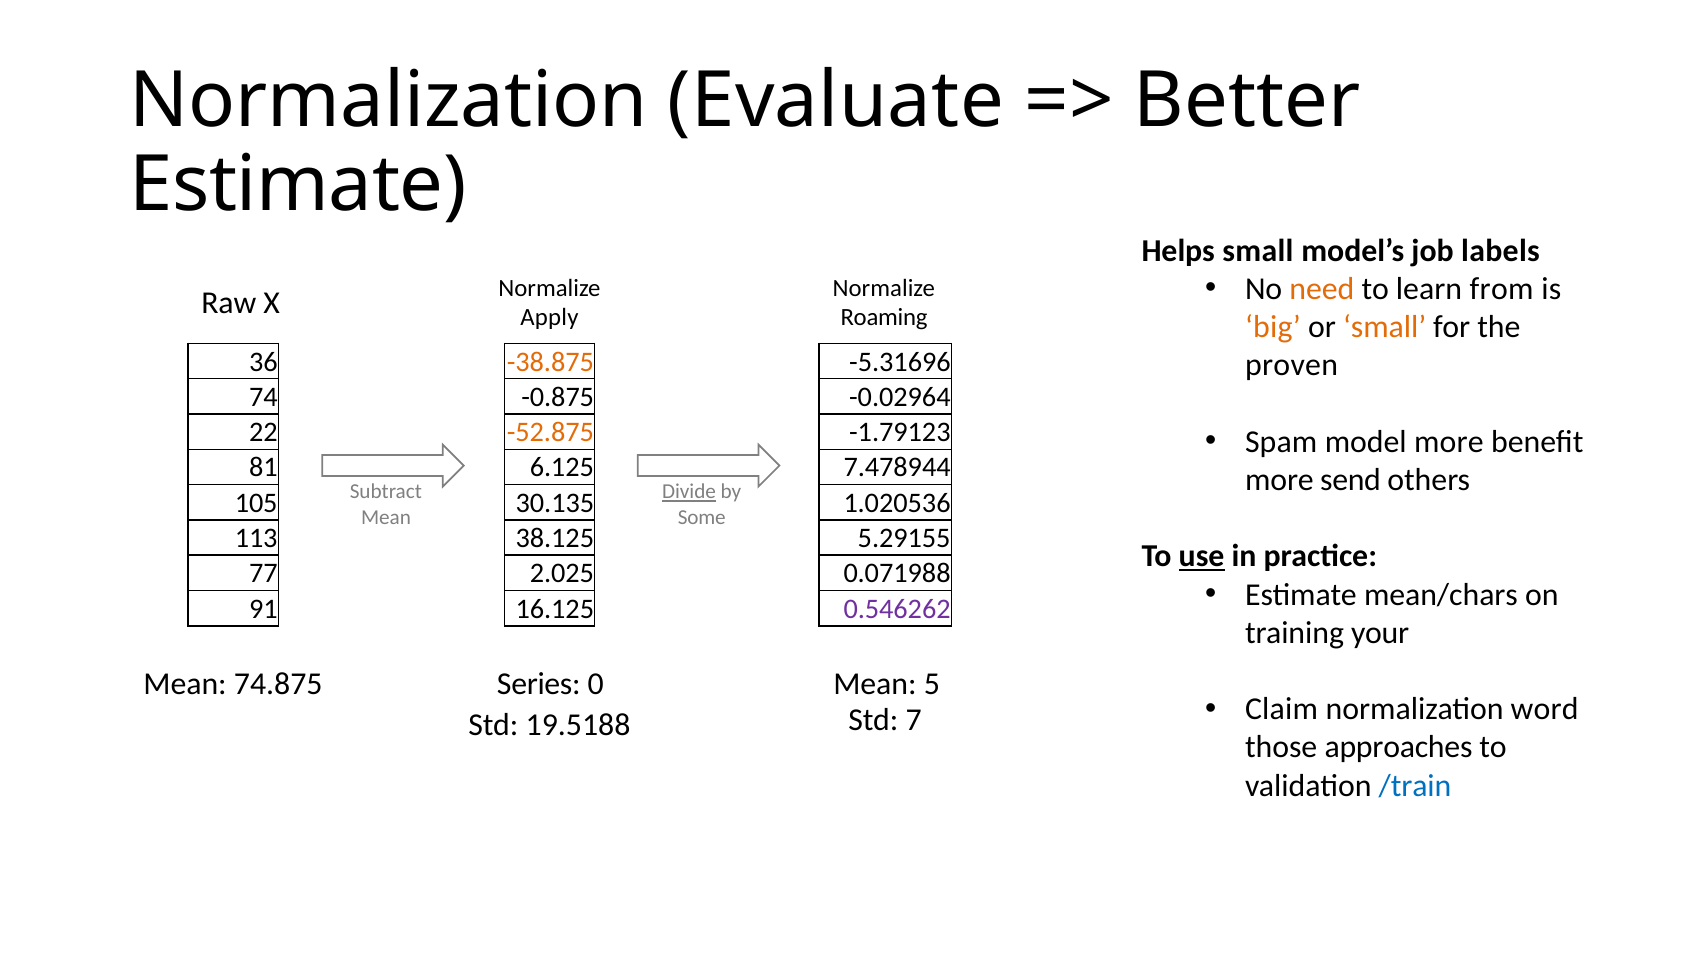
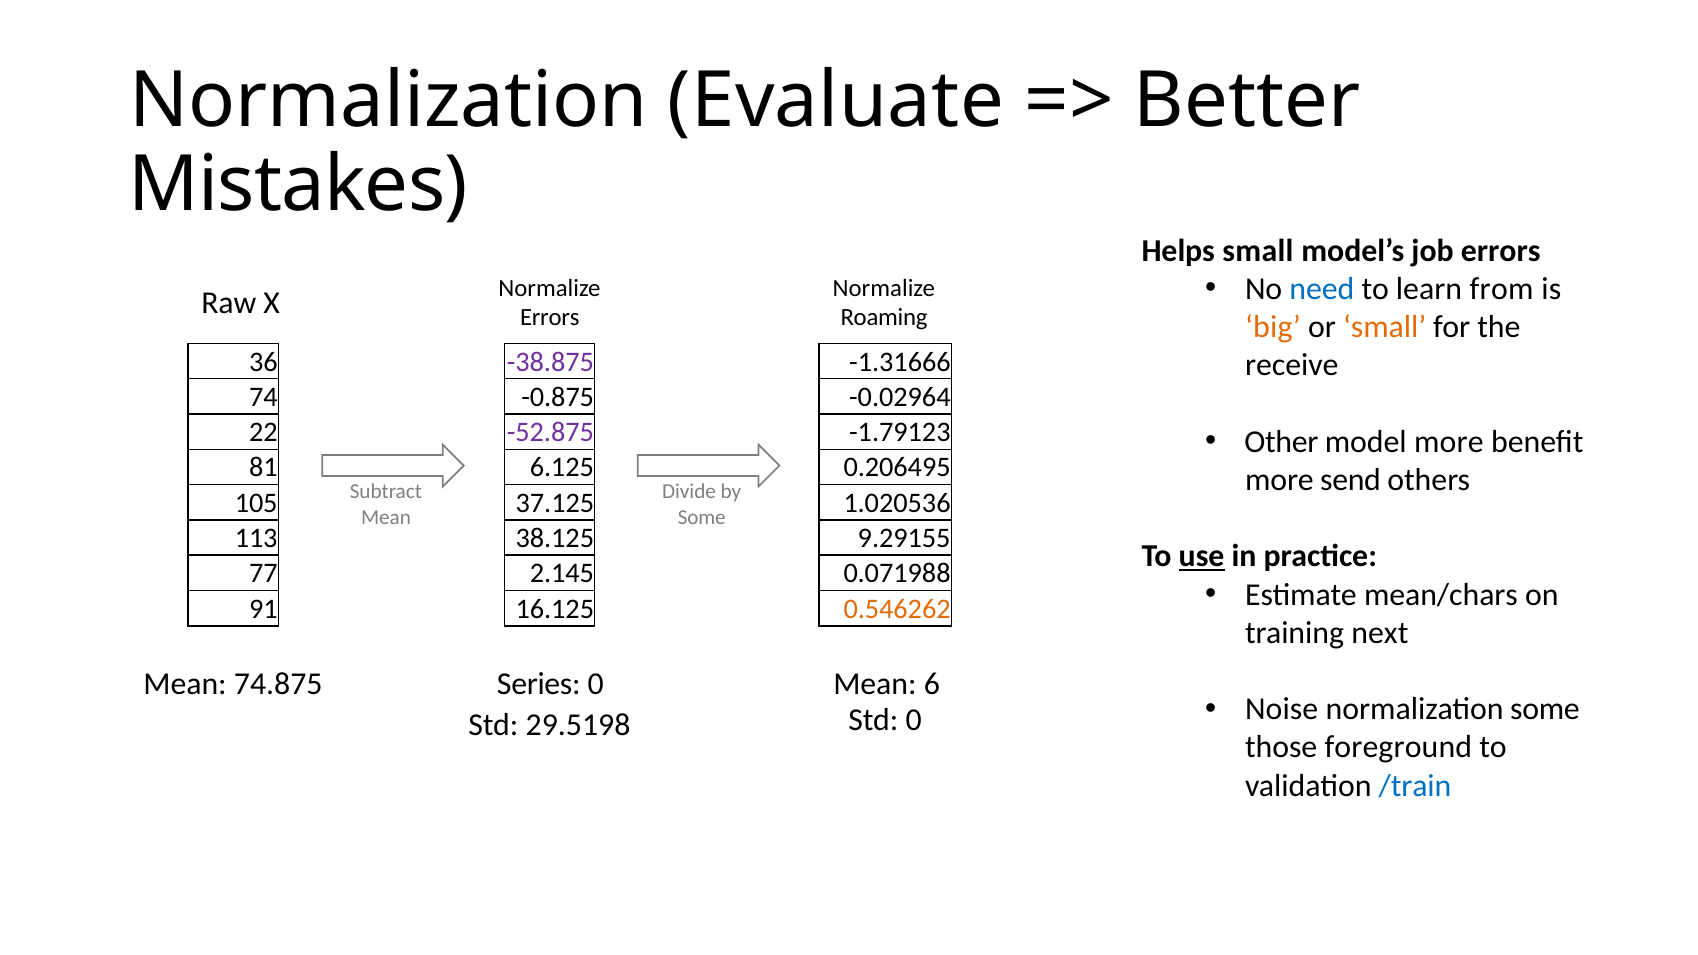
Estimate at (298, 185): Estimate -> Mistakes
job labels: labels -> errors
need colour: orange -> blue
Apply at (549, 318): Apply -> Errors
-38.875 colour: orange -> purple
-5.31696: -5.31696 -> -1.31666
proven: proven -> receive
-52.875 colour: orange -> purple
Spam: Spam -> Other
7.478944: 7.478944 -> 0.206495
Divide underline: present -> none
30.135: 30.135 -> 37.125
5.29155: 5.29155 -> 9.29155
2.025: 2.025 -> 2.145
0.546262 colour: purple -> orange
your: your -> next
5: 5 -> 6
Claim: Claim -> Noise
normalization word: word -> some
Std 7: 7 -> 0
19.5188: 19.5188 -> 29.5198
approaches: approaches -> foreground
